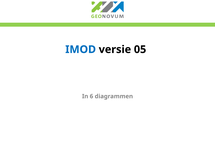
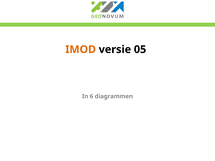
IMOD colour: blue -> orange
